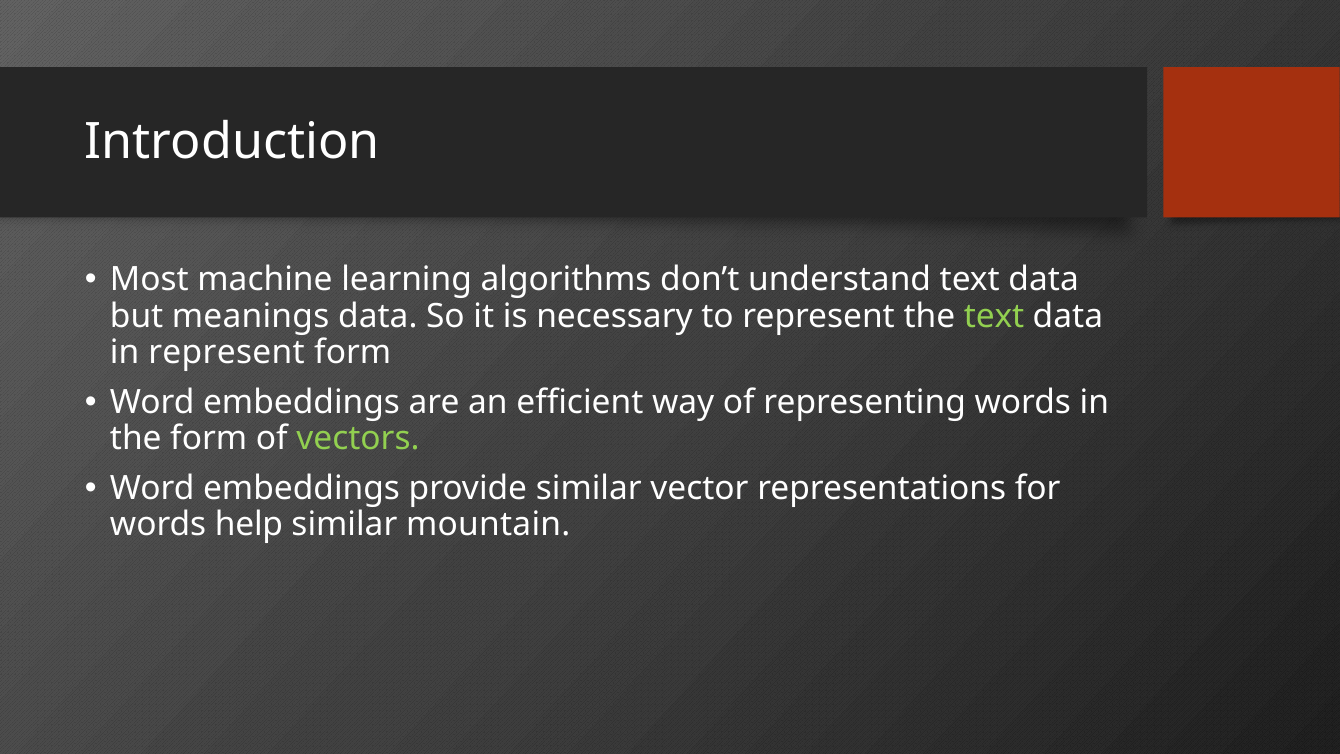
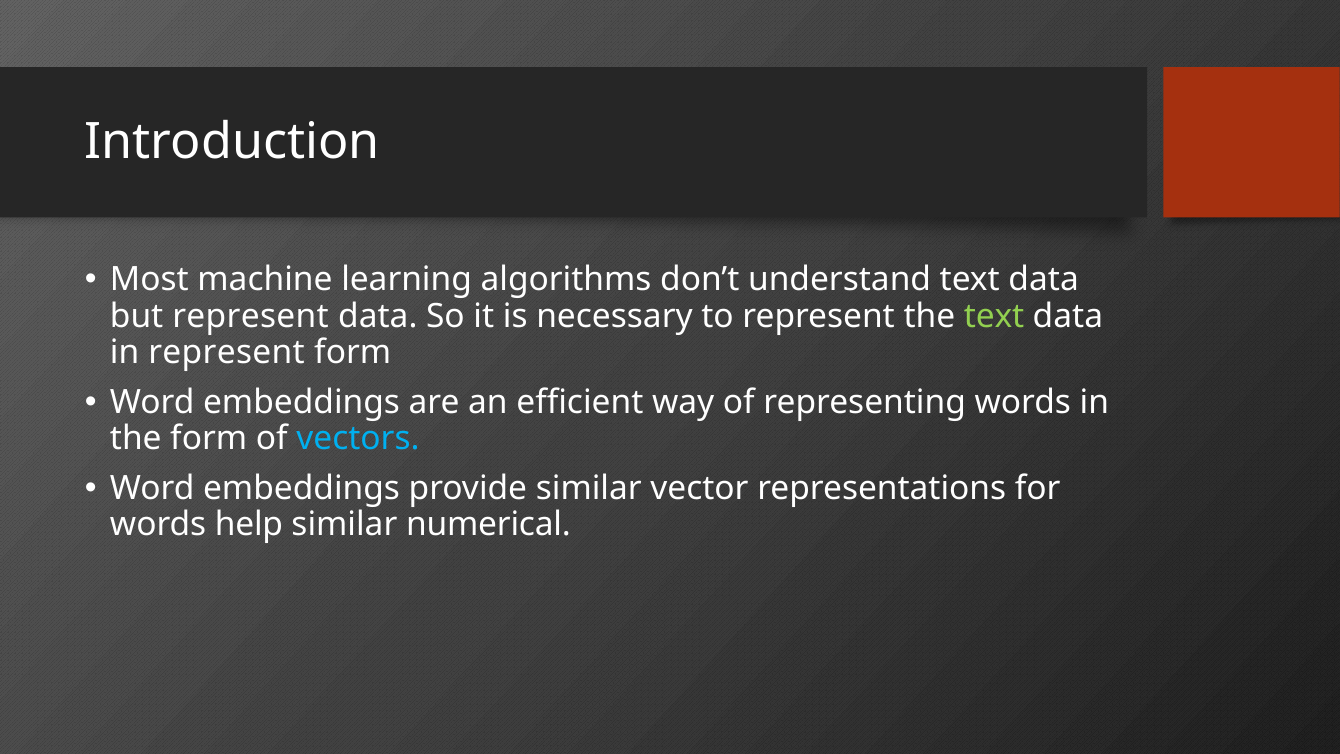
but meanings: meanings -> represent
vectors colour: light green -> light blue
mountain: mountain -> numerical
